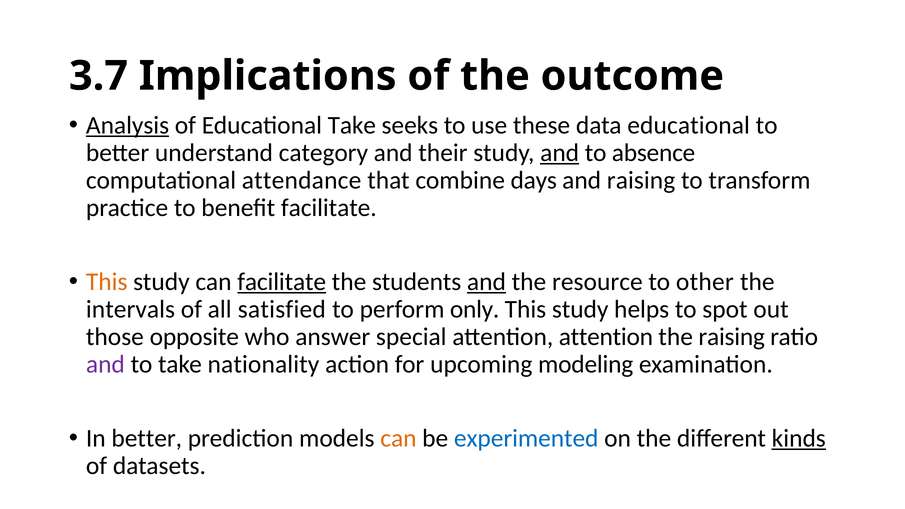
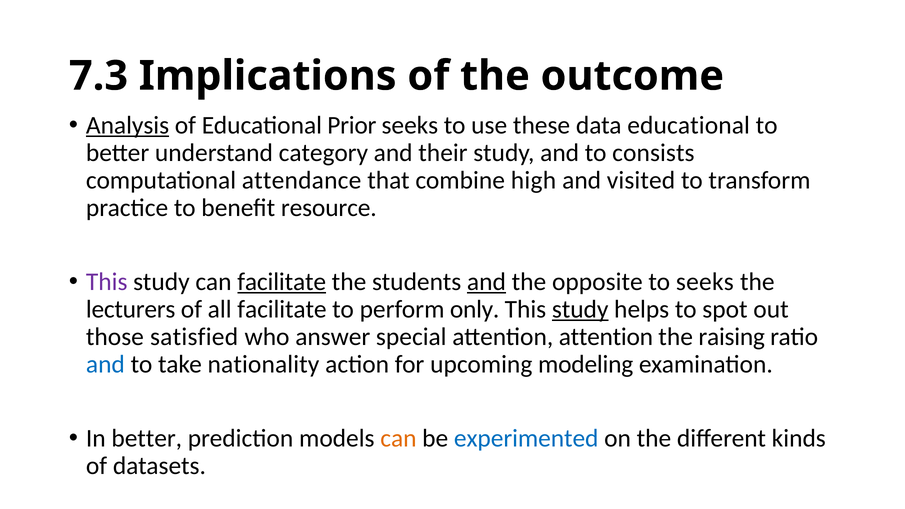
3.7: 3.7 -> 7.3
Educational Take: Take -> Prior
and at (560, 153) underline: present -> none
absence: absence -> consists
days: days -> high
and raising: raising -> visited
benefit facilitate: facilitate -> resource
This at (107, 282) colour: orange -> purple
resource: resource -> opposite
to other: other -> seeks
intervals: intervals -> lecturers
all satisfied: satisfied -> facilitate
study at (580, 309) underline: none -> present
opposite: opposite -> satisfied
and at (105, 365) colour: purple -> blue
kinds underline: present -> none
